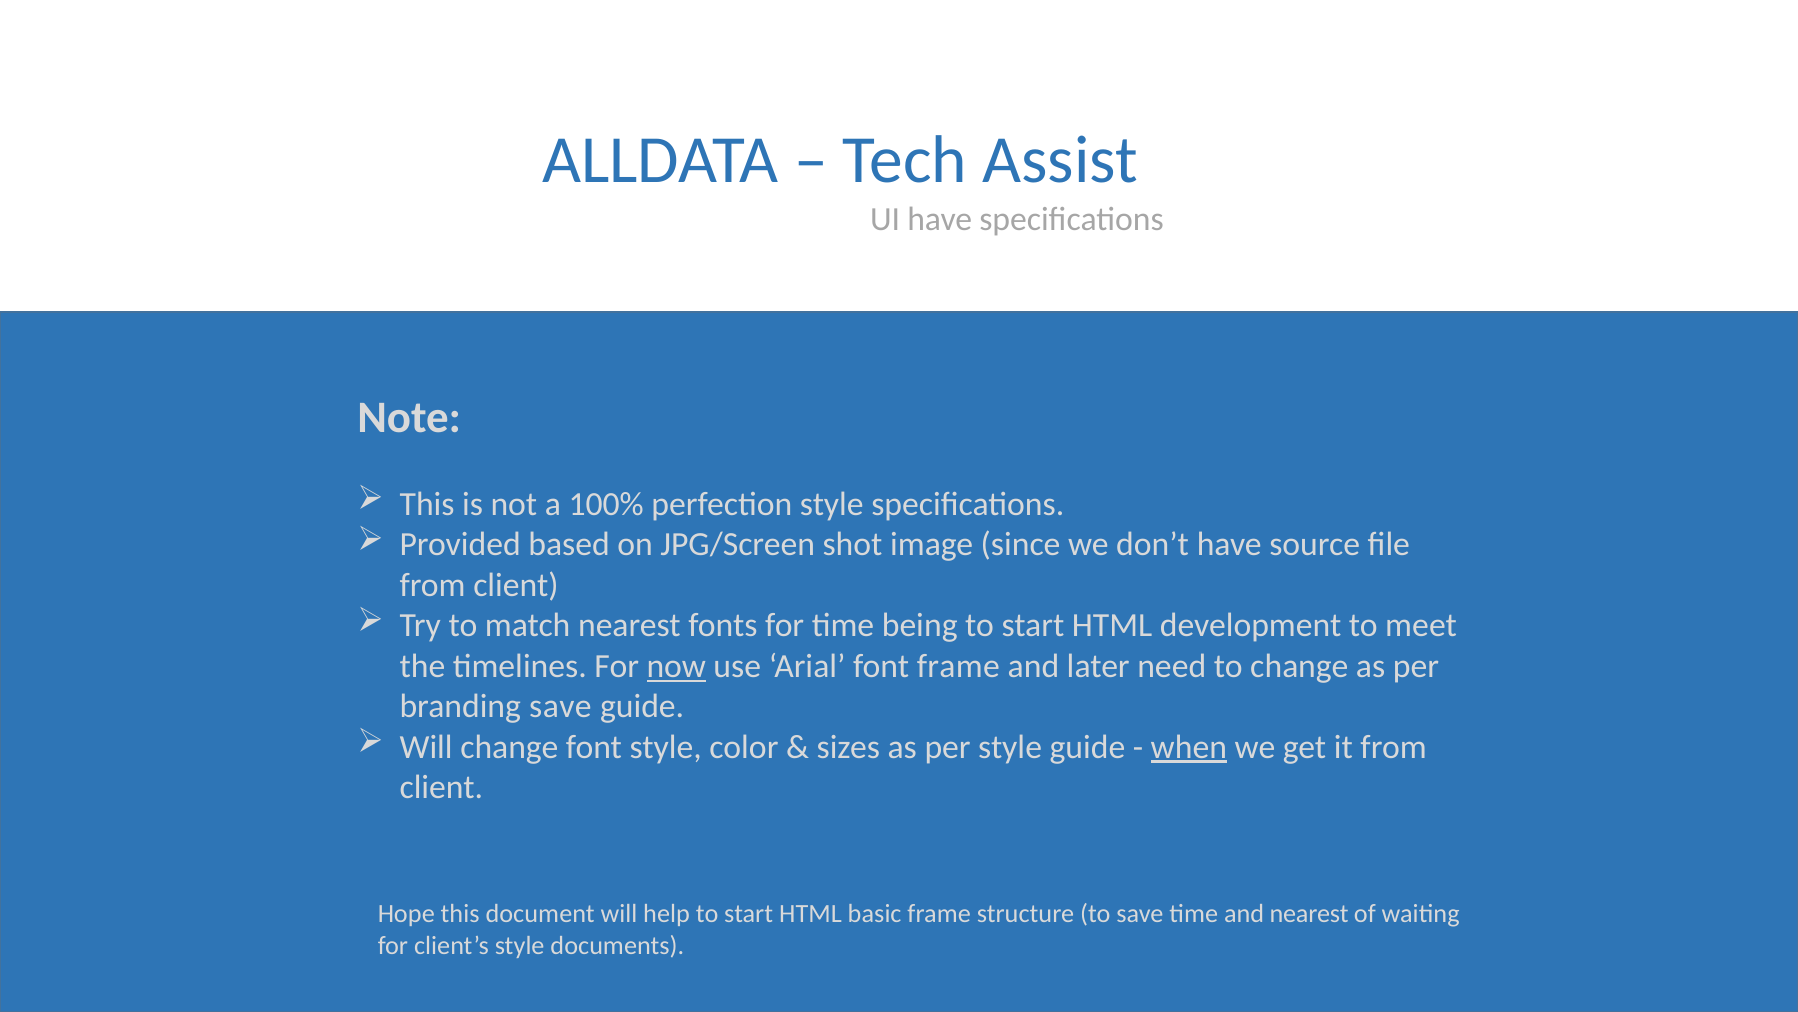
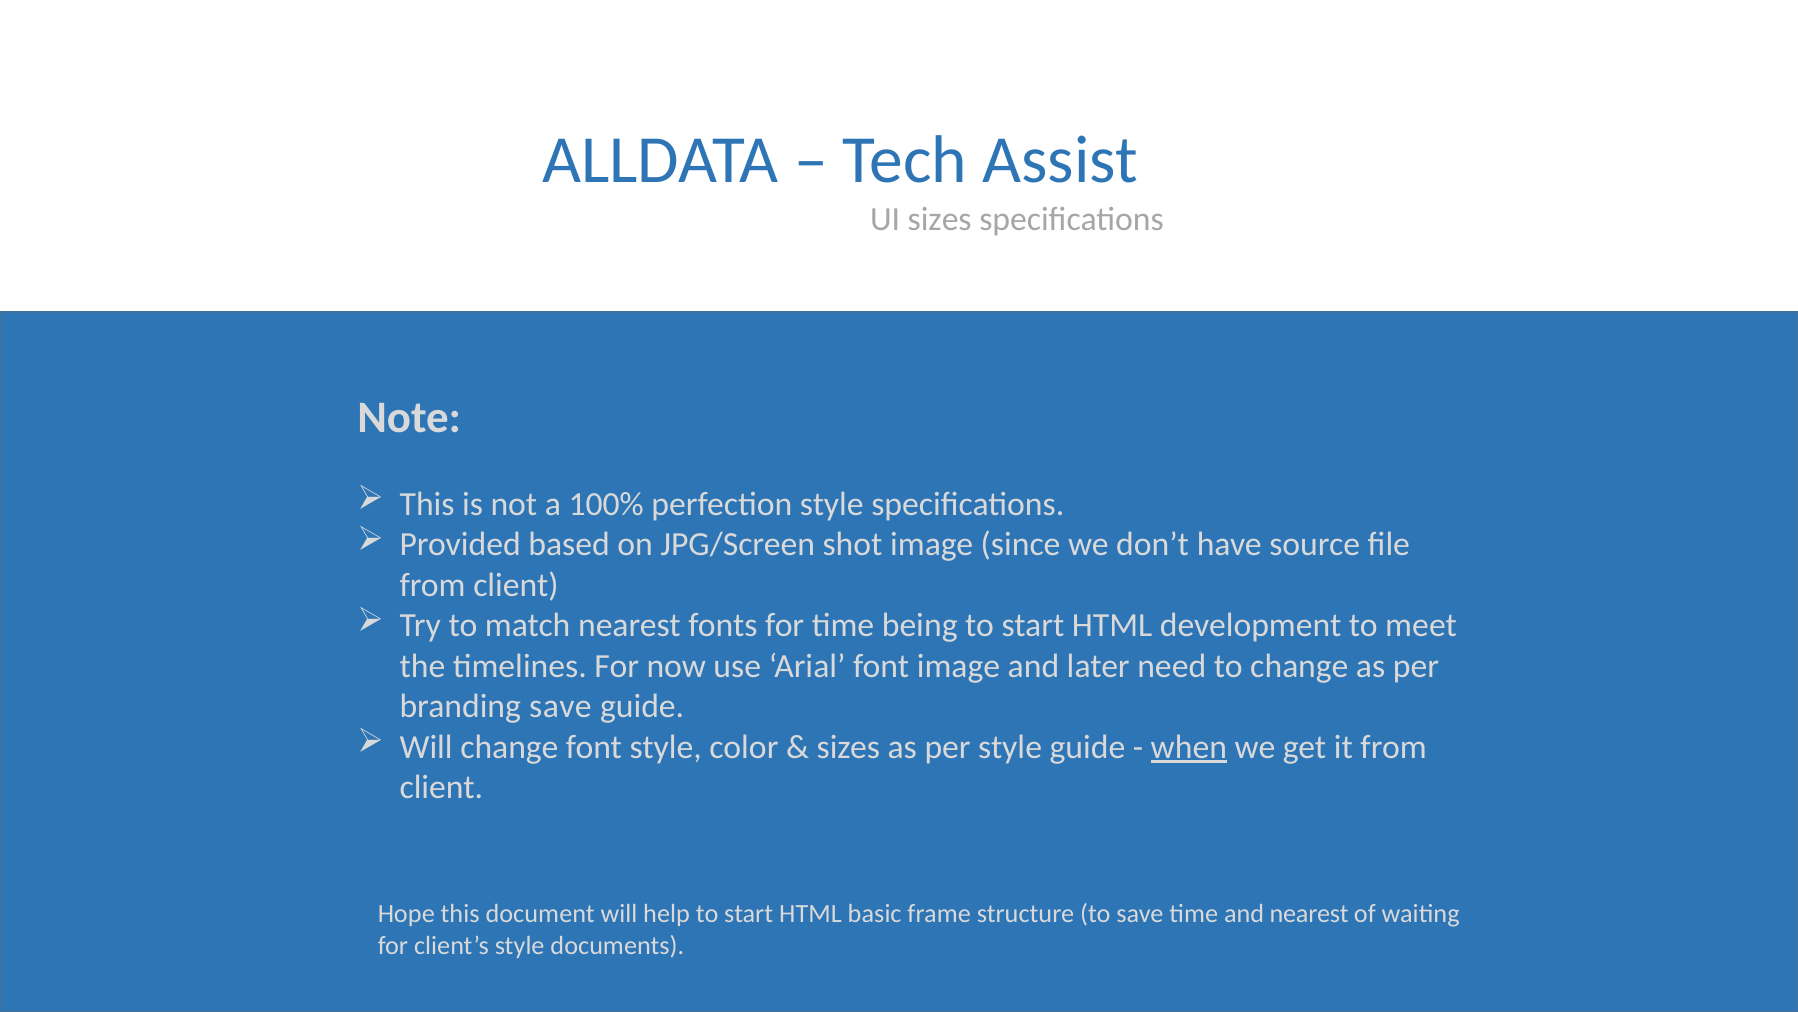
UI have: have -> sizes
now underline: present -> none
font frame: frame -> image
